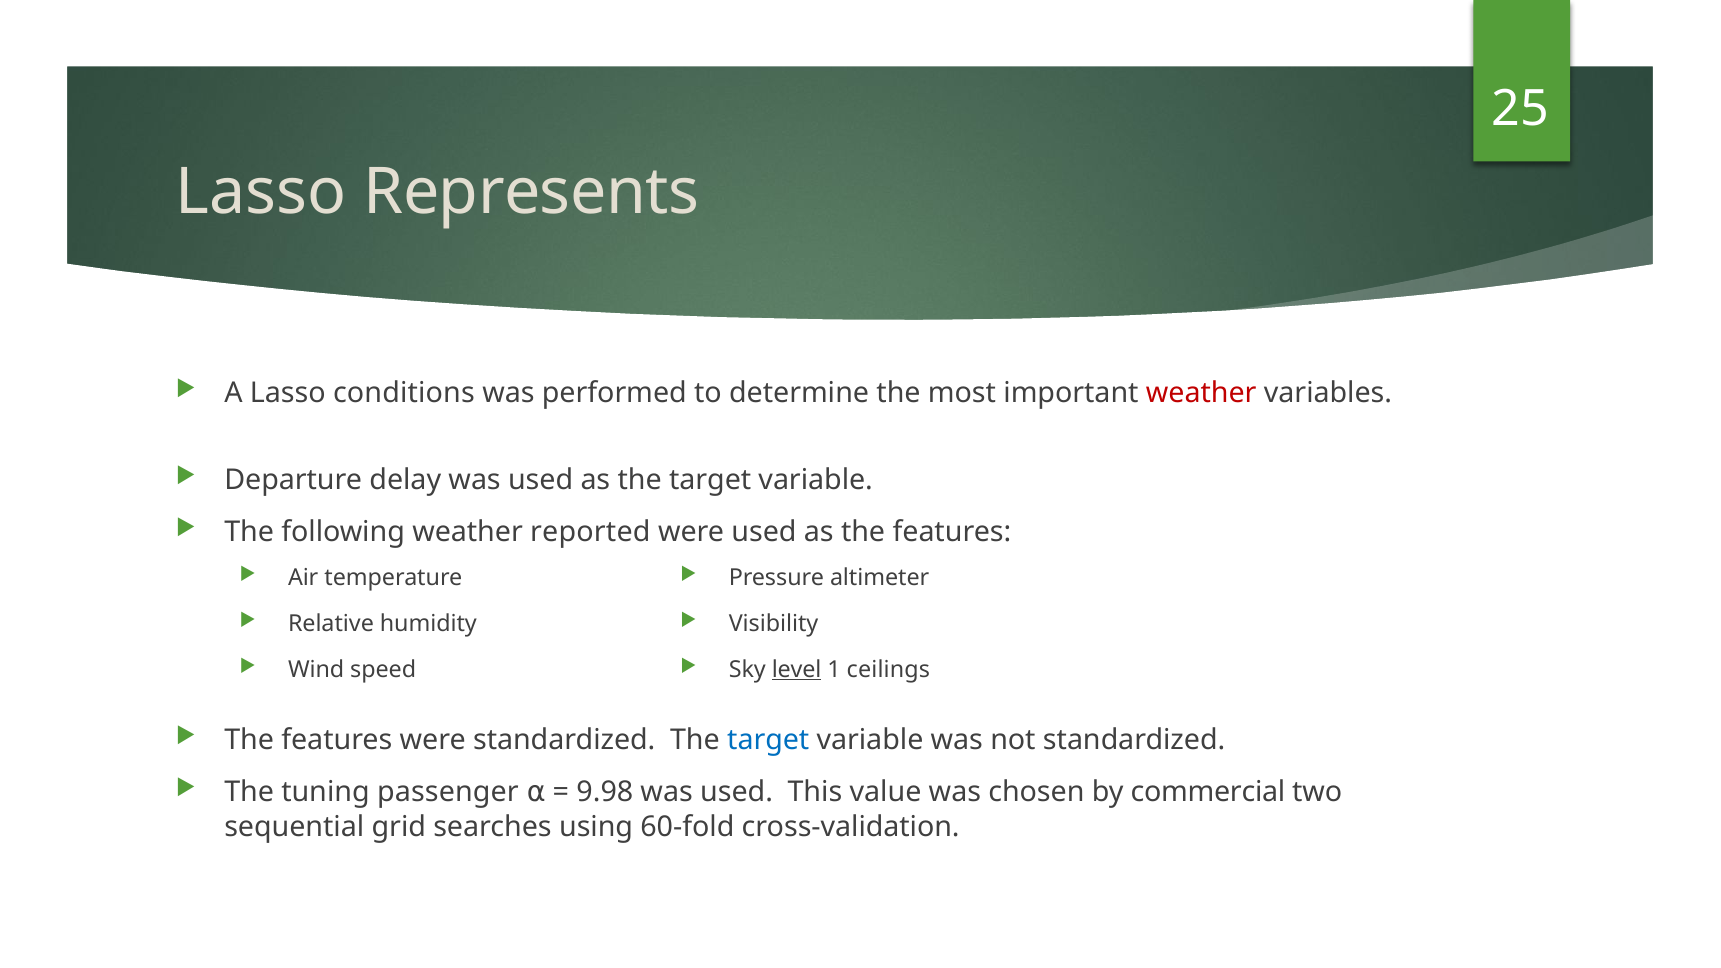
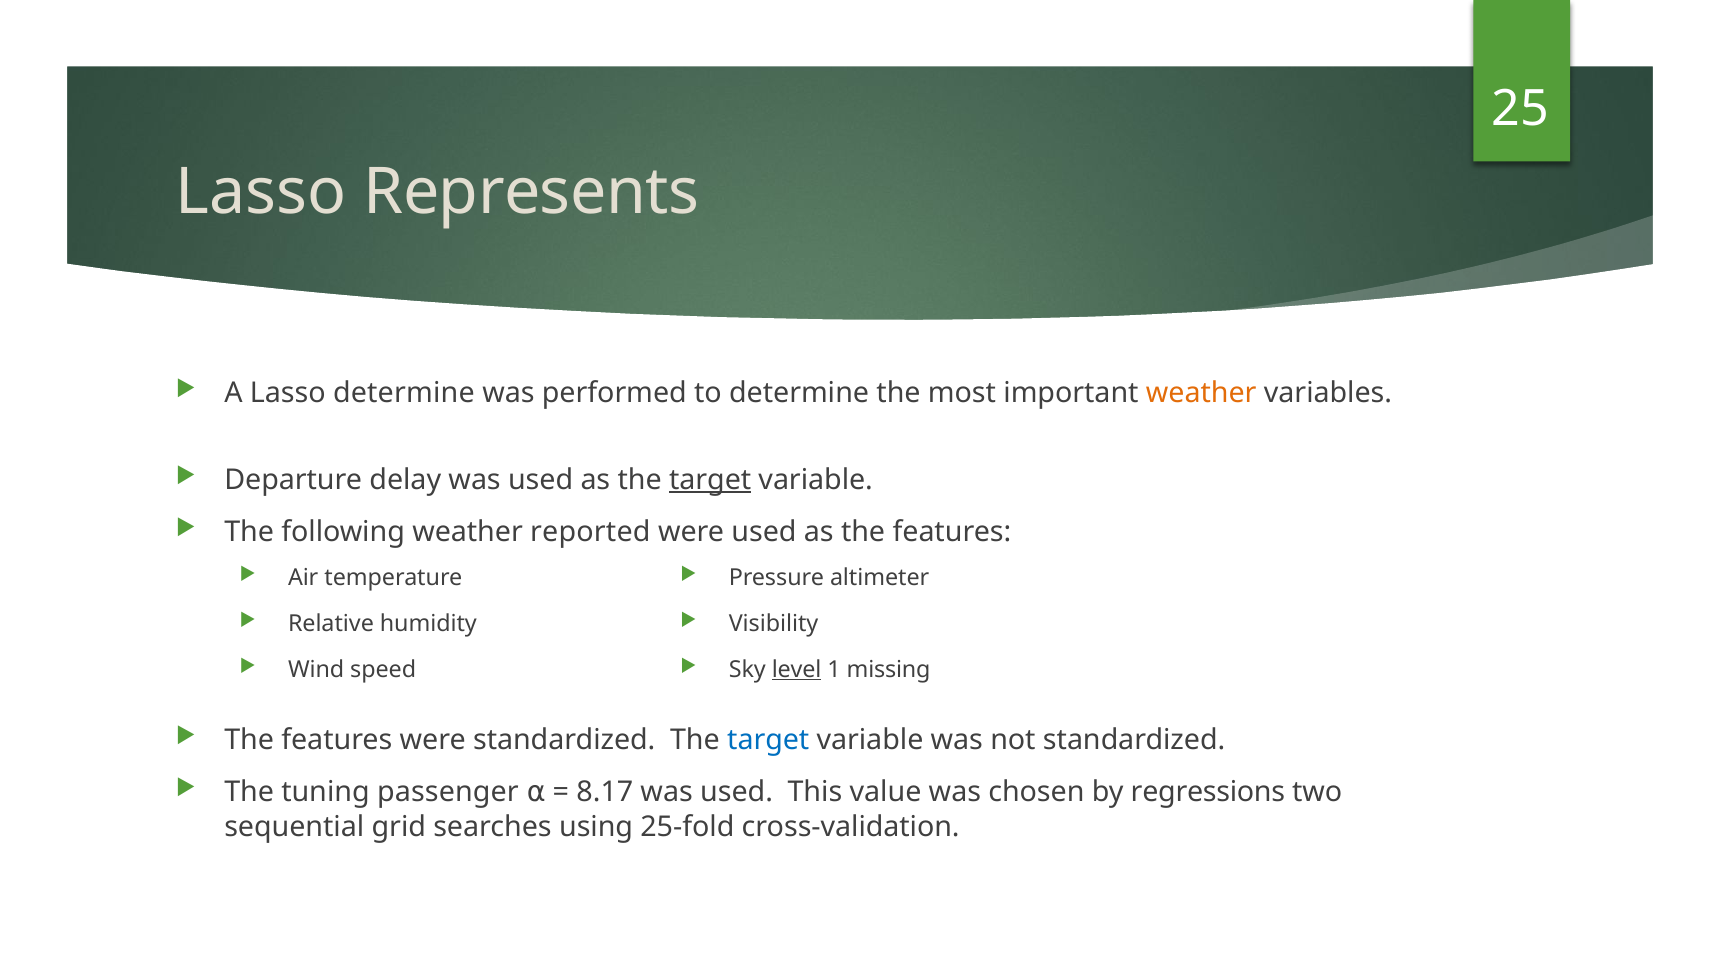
Lasso conditions: conditions -> determine
weather at (1201, 393) colour: red -> orange
target at (710, 480) underline: none -> present
ceilings: ceilings -> missing
9.98: 9.98 -> 8.17
commercial: commercial -> regressions
60-fold: 60-fold -> 25-fold
